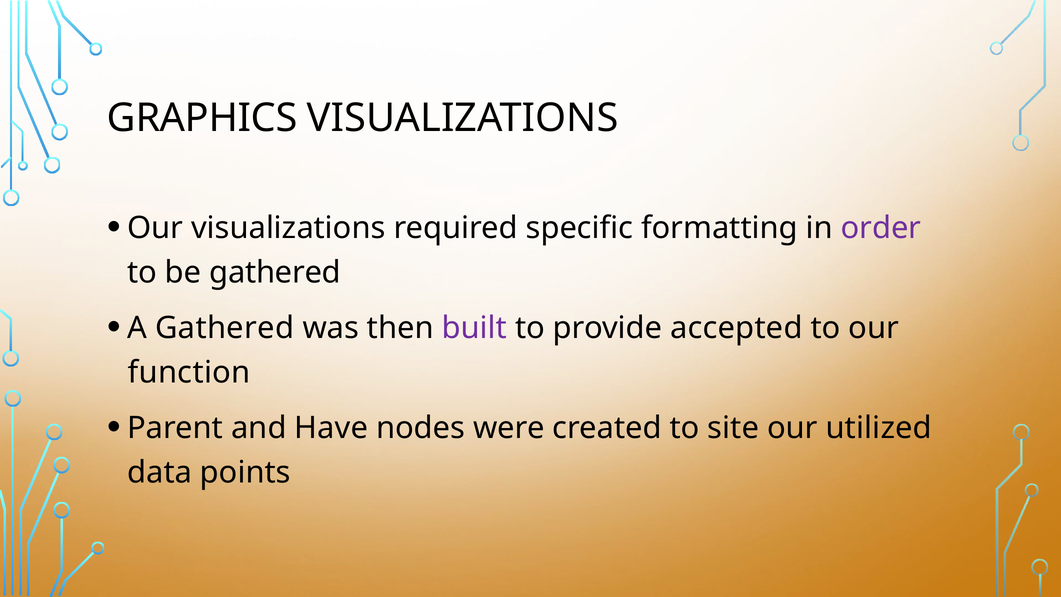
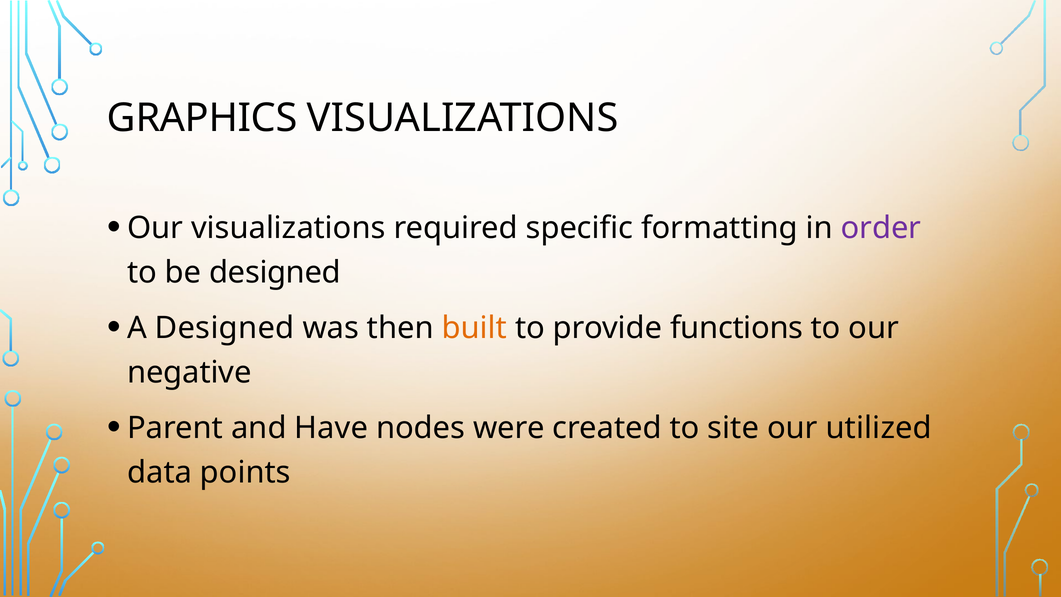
be gathered: gathered -> designed
A Gathered: Gathered -> Designed
built colour: purple -> orange
accepted: accepted -> functions
function: function -> negative
